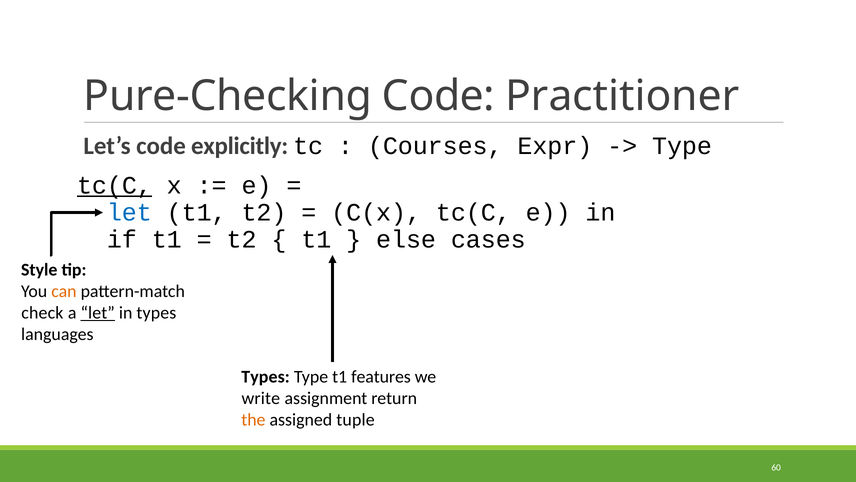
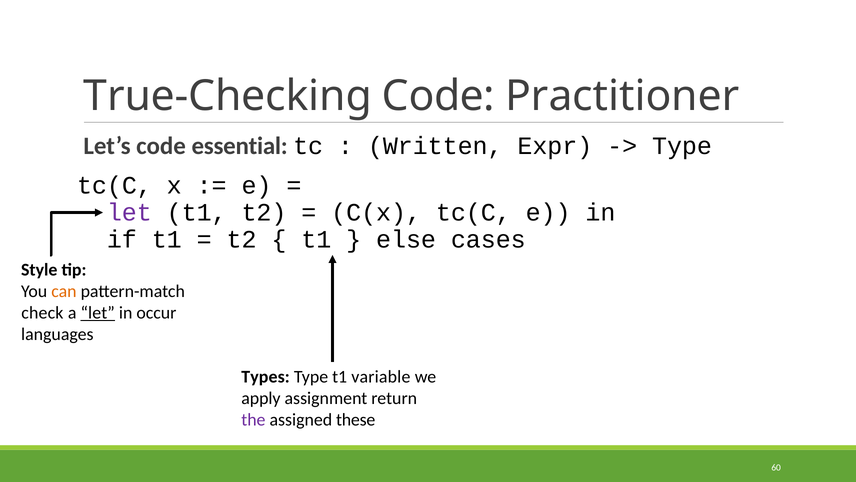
Pure-Checking: Pure-Checking -> True-Checking
explicitly: explicitly -> essential
Courses: Courses -> Written
tc(C at (114, 185) underline: present -> none
let at (129, 212) colour: blue -> purple
in types: types -> occur
features: features -> variable
write: write -> apply
the colour: orange -> purple
tuple: tuple -> these
